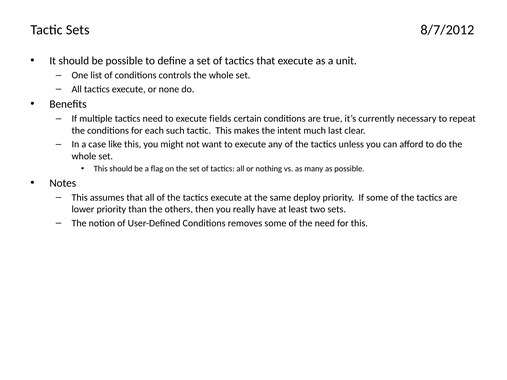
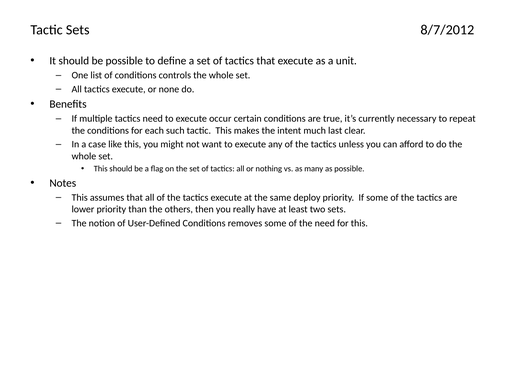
fields: fields -> occur
